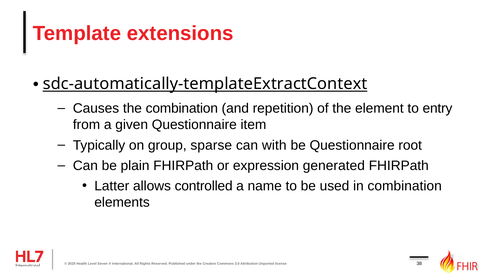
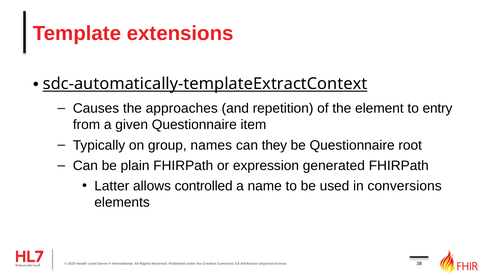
the combination: combination -> approaches
sparse: sparse -> names
with: with -> they
in combination: combination -> conversions
